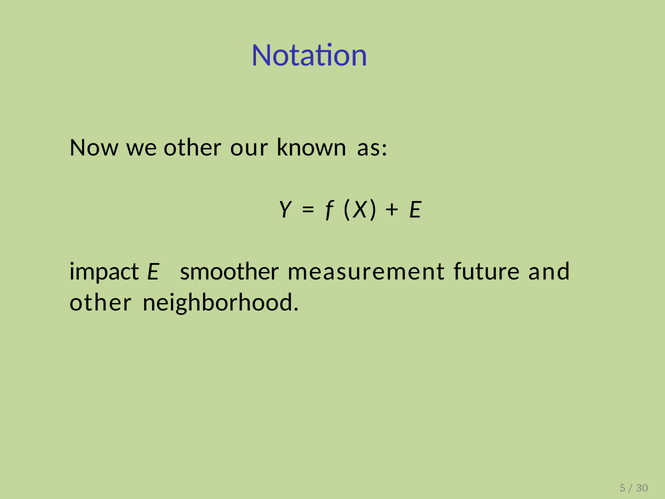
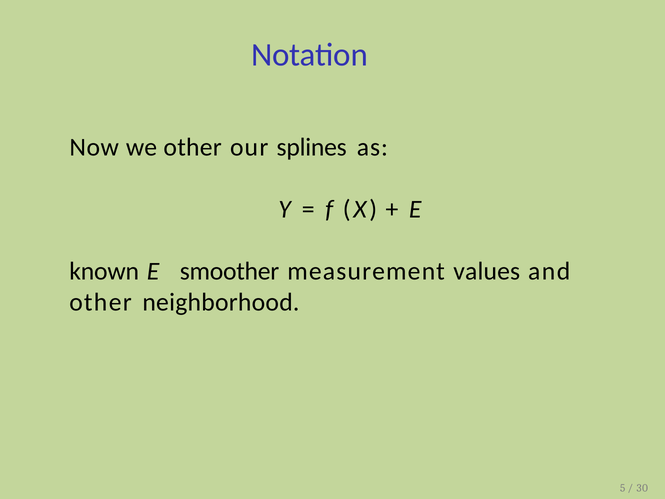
known: known -> splines
impact: impact -> known
future: future -> values
